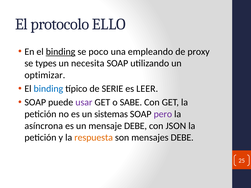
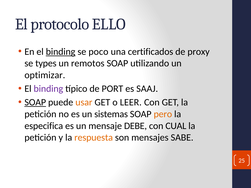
empleando: empleando -> certificados
necesita: necesita -> remotos
binding at (48, 89) colour: blue -> purple
SERIE: SERIE -> PORT
LEER: LEER -> SAAJ
SOAP at (35, 103) underline: none -> present
usar colour: purple -> orange
SABE: SABE -> LEER
pero colour: purple -> orange
asíncrona: asíncrona -> especifica
JSON: JSON -> CUAL
mensajes DEBE: DEBE -> SABE
